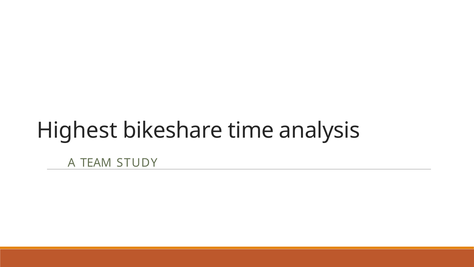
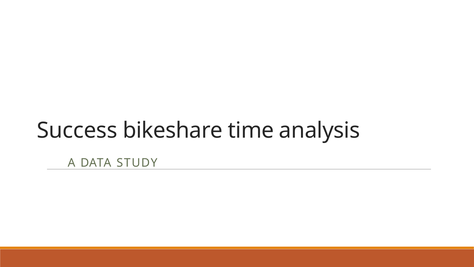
Highest: Highest -> Success
TEAM: TEAM -> DATA
